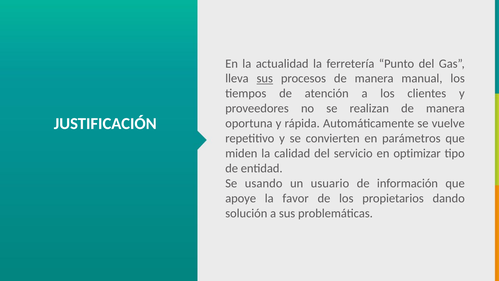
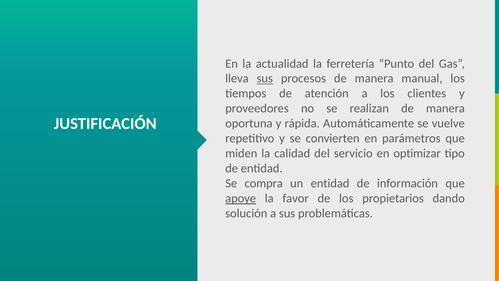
usando: usando -> compra
un usuario: usuario -> entidad
apoye underline: none -> present
